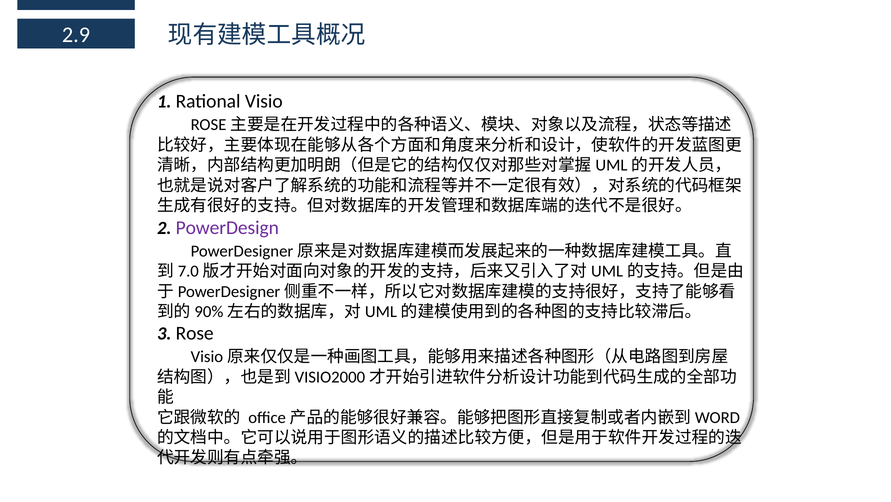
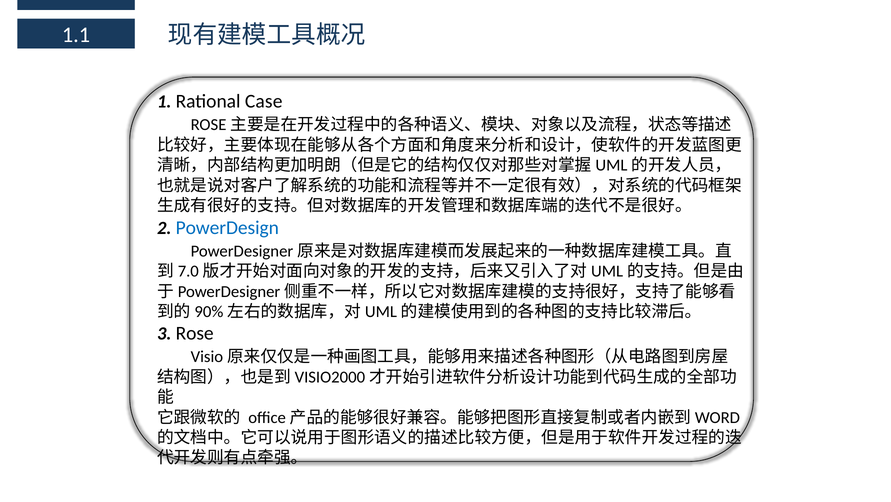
2.9: 2.9 -> 1.1
Visio: Visio -> Case
PowerDesign colour: purple -> blue
